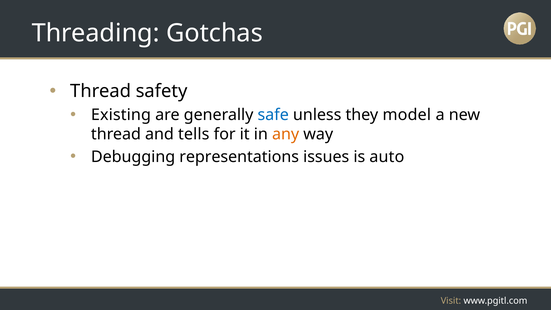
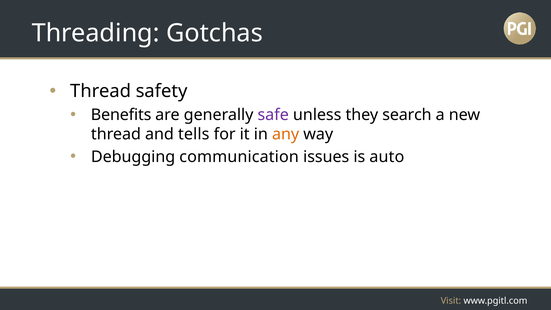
Existing: Existing -> Benefits
safe colour: blue -> purple
model: model -> search
representations: representations -> communication
